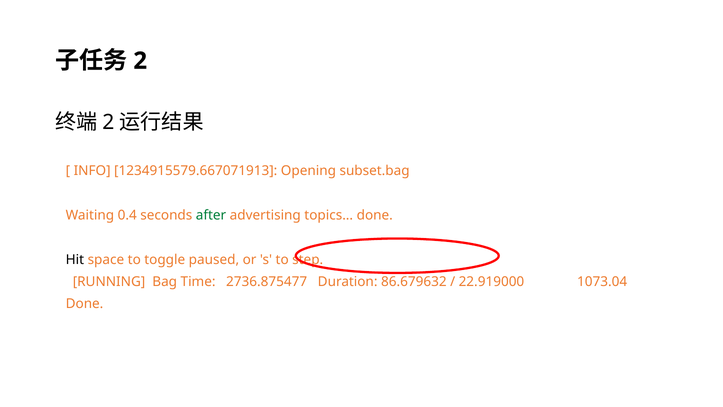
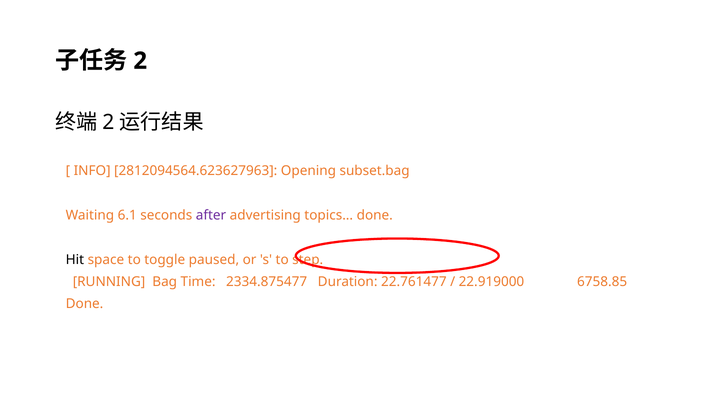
1234915579.667071913: 1234915579.667071913 -> 2812094564.623627963
0.4: 0.4 -> 6.1
after colour: green -> purple
2736.875477: 2736.875477 -> 2334.875477
86.679632: 86.679632 -> 22.761477
1073.04: 1073.04 -> 6758.85
